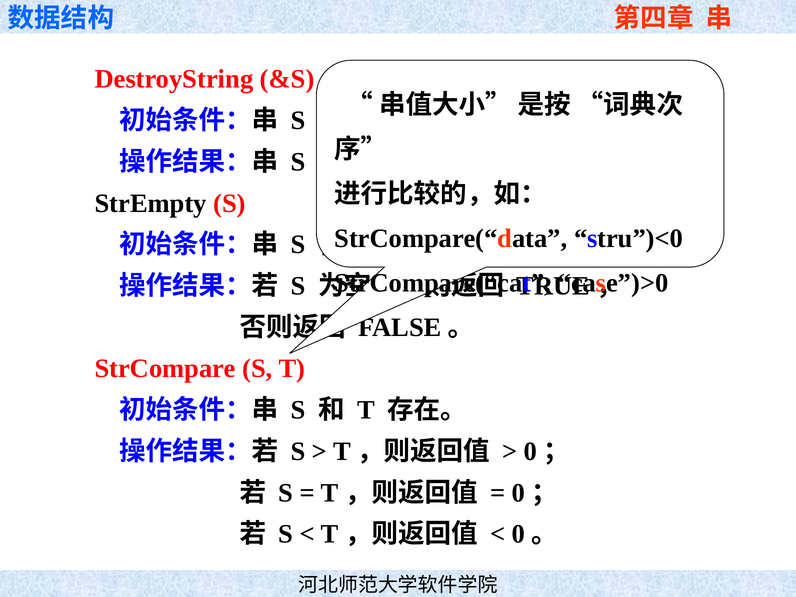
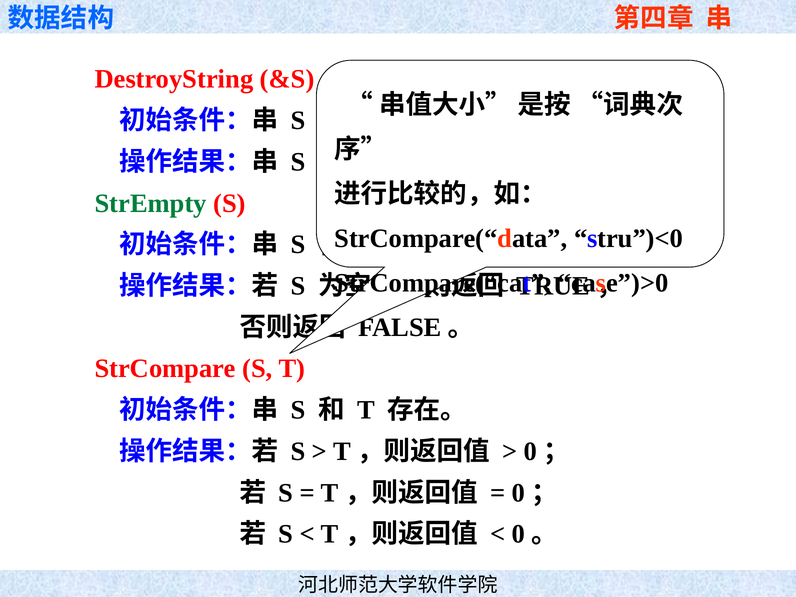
StrEmpty colour: black -> green
